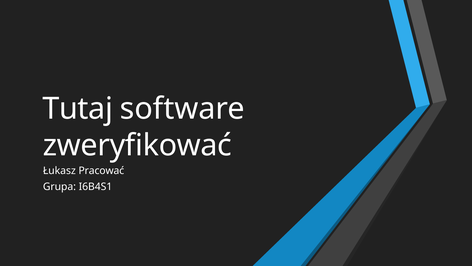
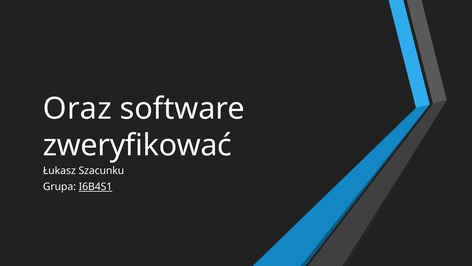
Tutaj: Tutaj -> Oraz
Pracować: Pracować -> Szacunku
I6B4S1 underline: none -> present
